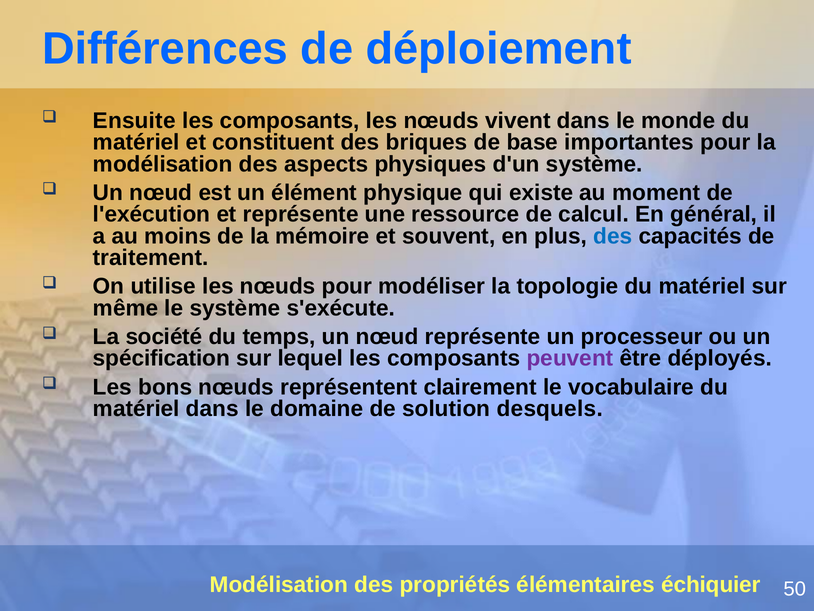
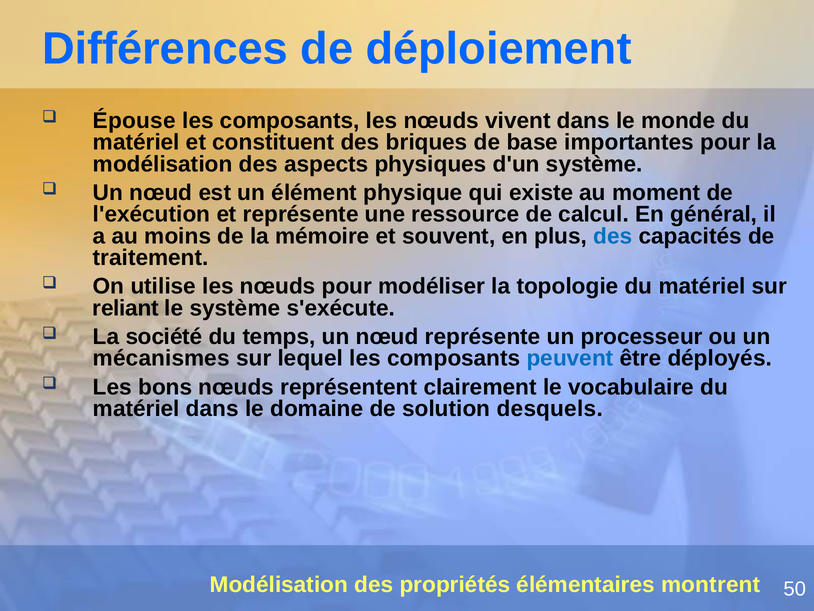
Ensuite: Ensuite -> Épouse
même: même -> reliant
spécification: spécification -> mécanismes
peuvent colour: purple -> blue
échiquier: échiquier -> montrent
